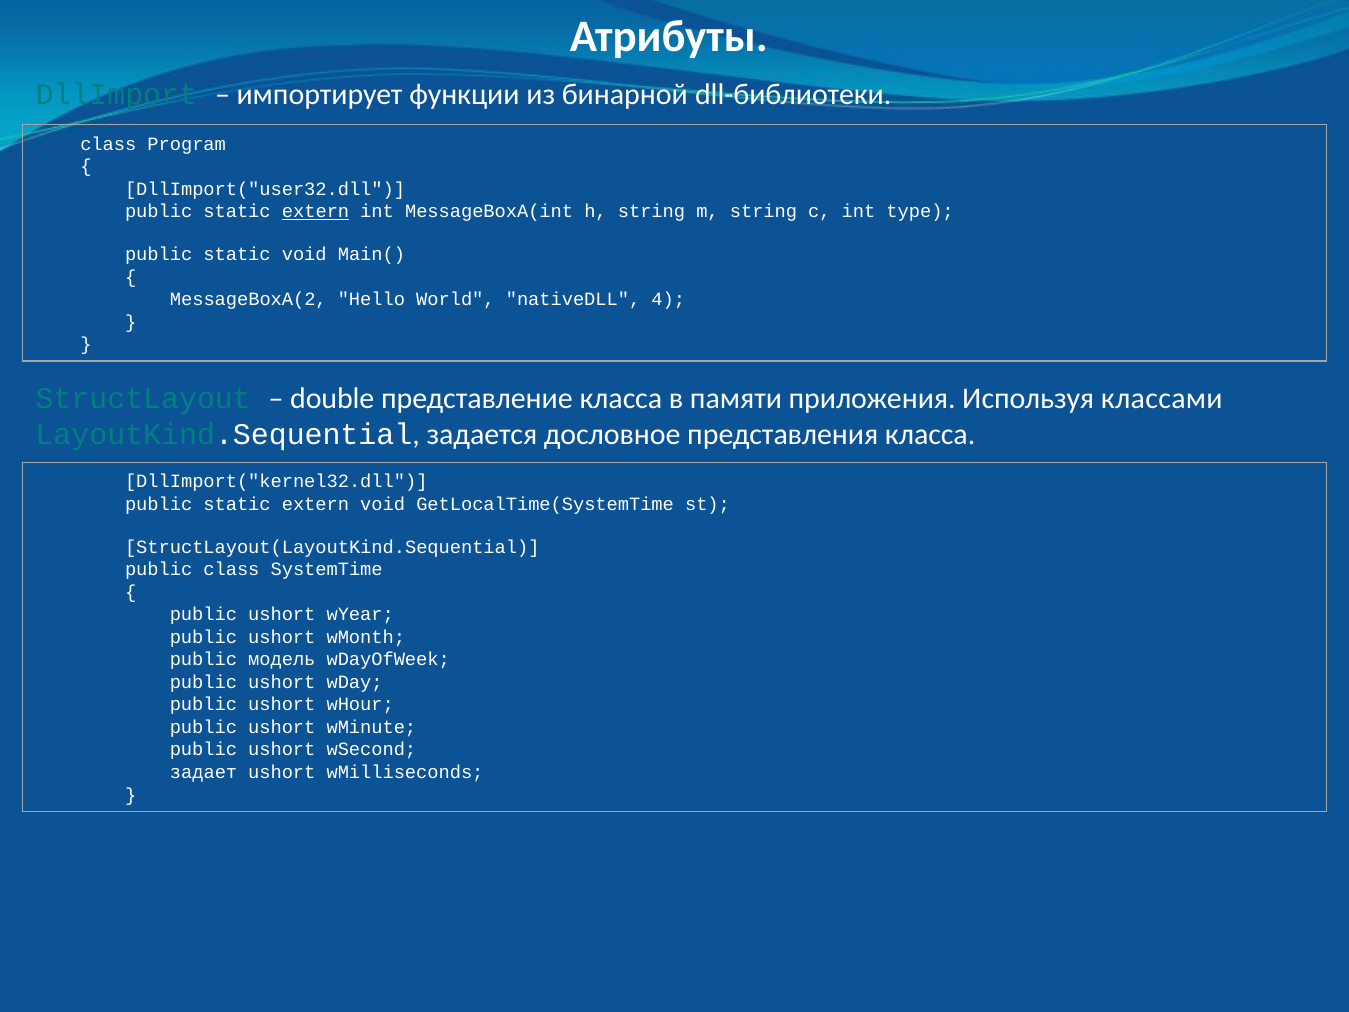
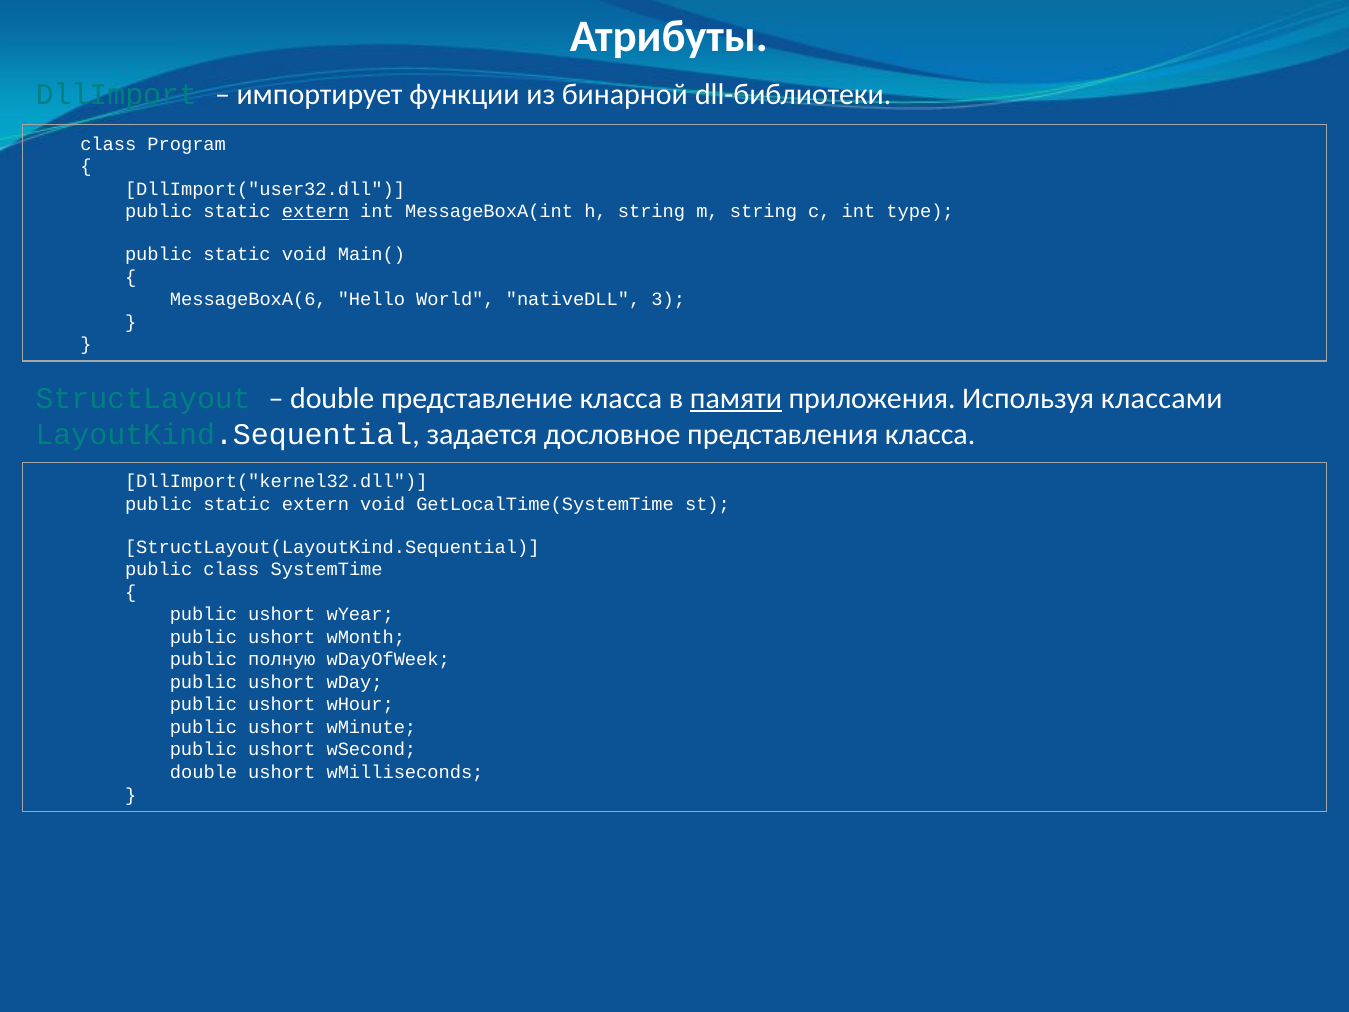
MessageBoxA(2: MessageBoxA(2 -> MessageBoxA(6
4: 4 -> 3
памяти underline: none -> present
модель: модель -> полную
задает at (204, 772): задает -> double
